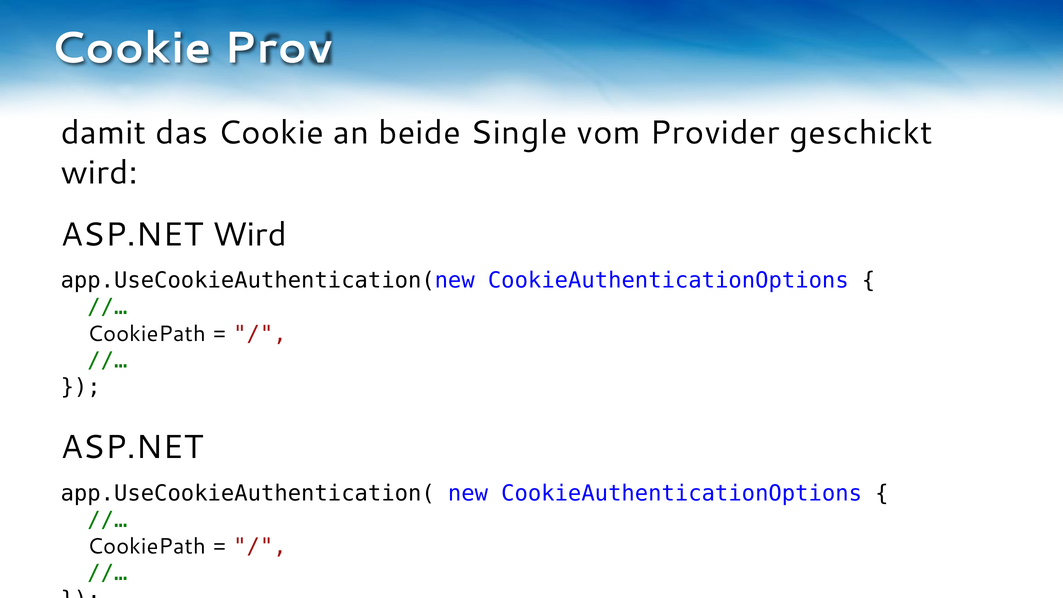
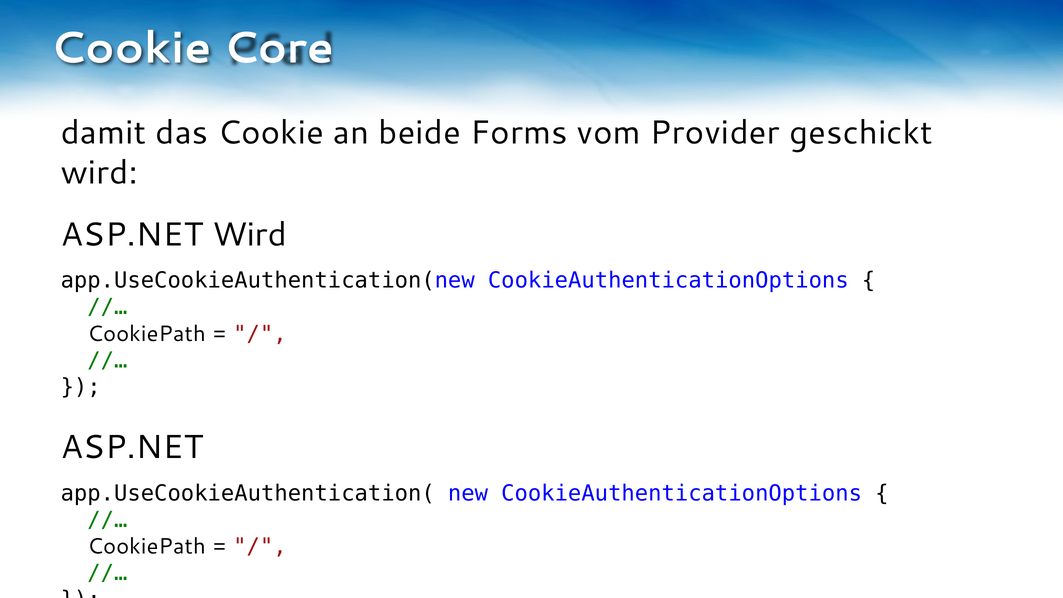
Prov: Prov -> Core
Single: Single -> Forms
